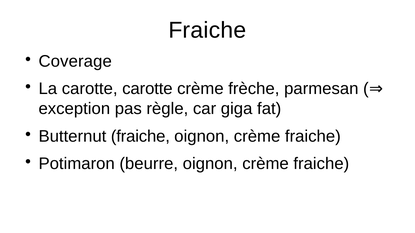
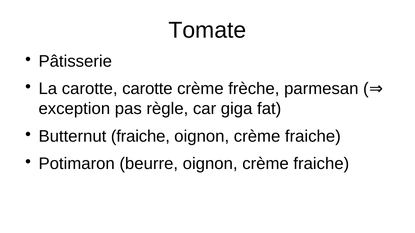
Fraiche at (207, 30): Fraiche -> Tomate
Coverage: Coverage -> Pâtisserie
